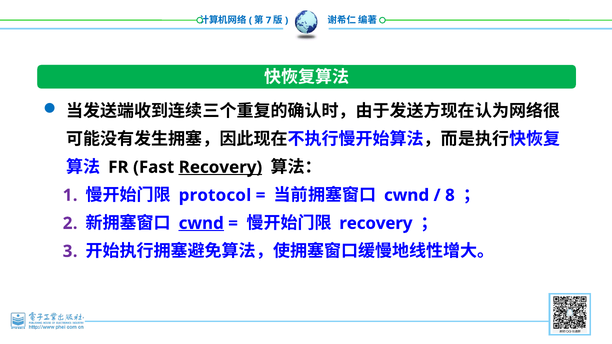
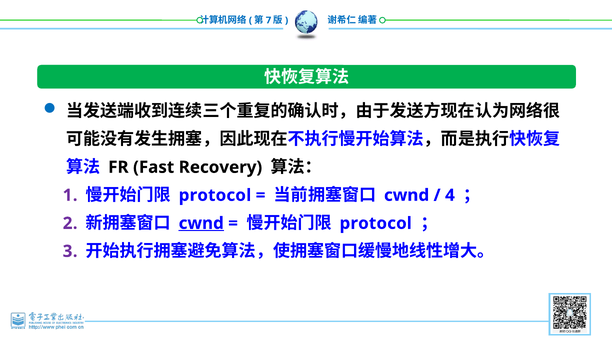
Recovery at (220, 167) underline: present -> none
8: 8 -> 4
recovery at (376, 223): recovery -> protocol
